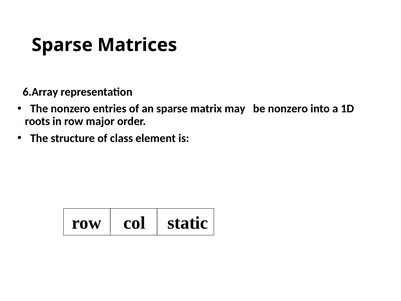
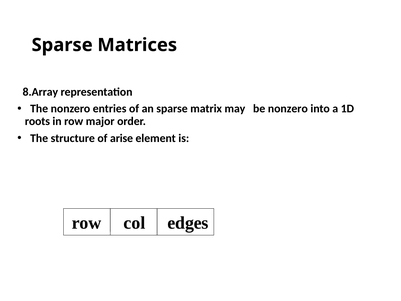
6.Array: 6.Array -> 8.Array
class: class -> arise
static: static -> edges
